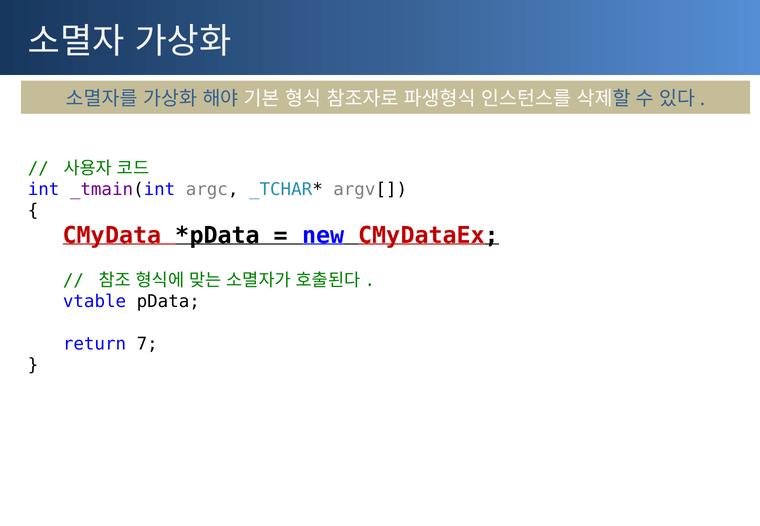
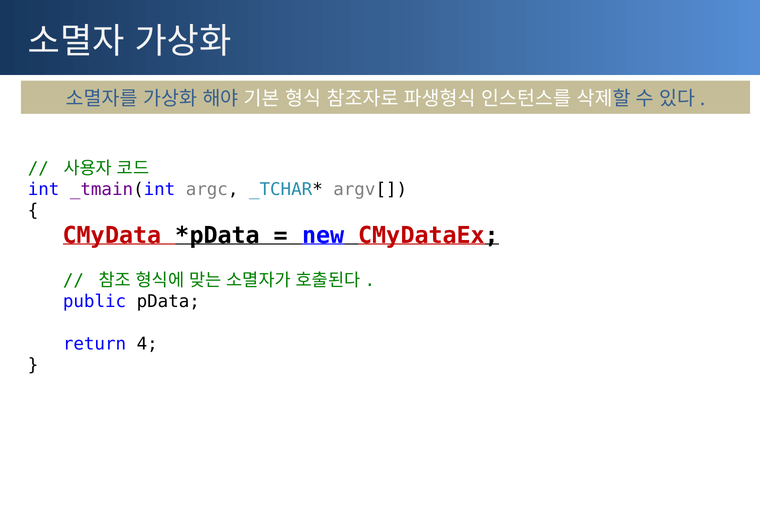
vtable: vtable -> public
7: 7 -> 4
